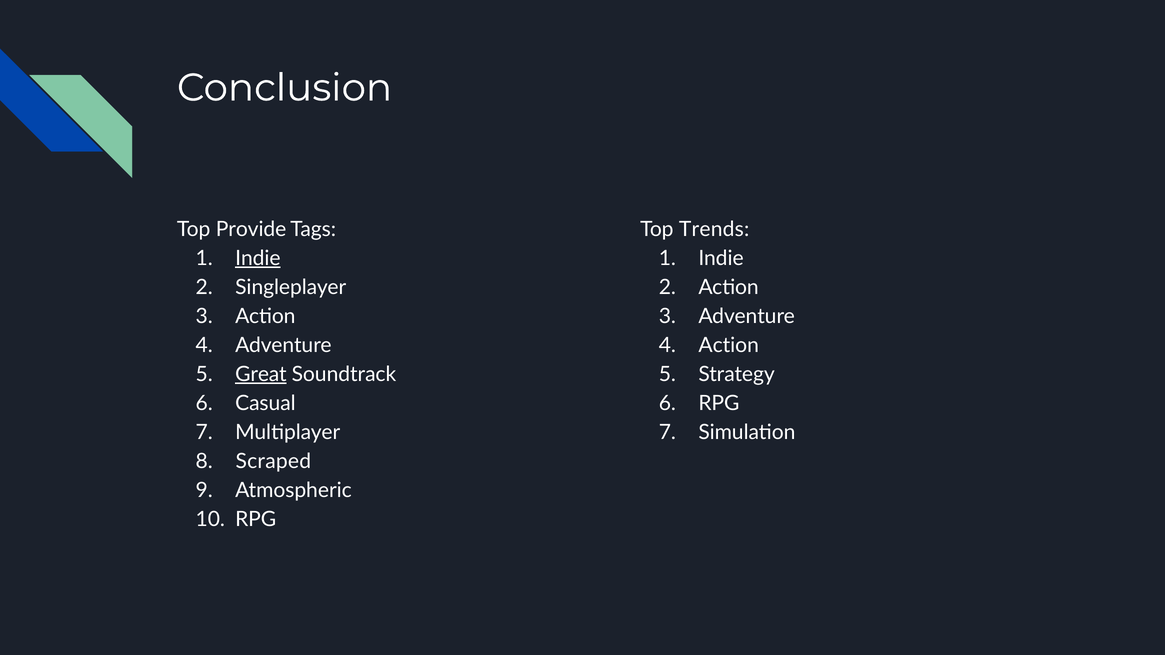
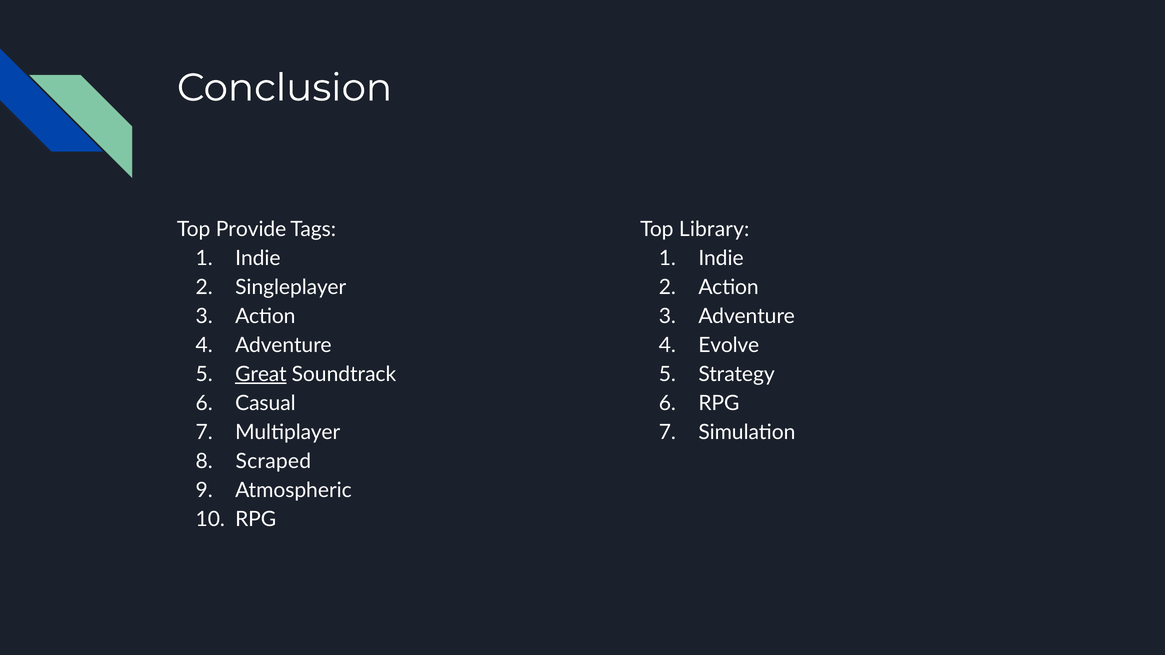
Trends: Trends -> Library
Indie at (258, 258) underline: present -> none
Action at (729, 345): Action -> Evolve
